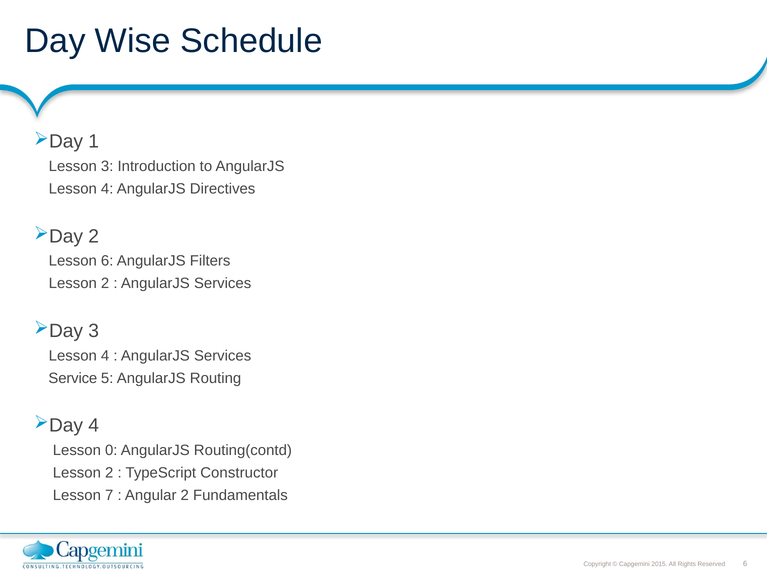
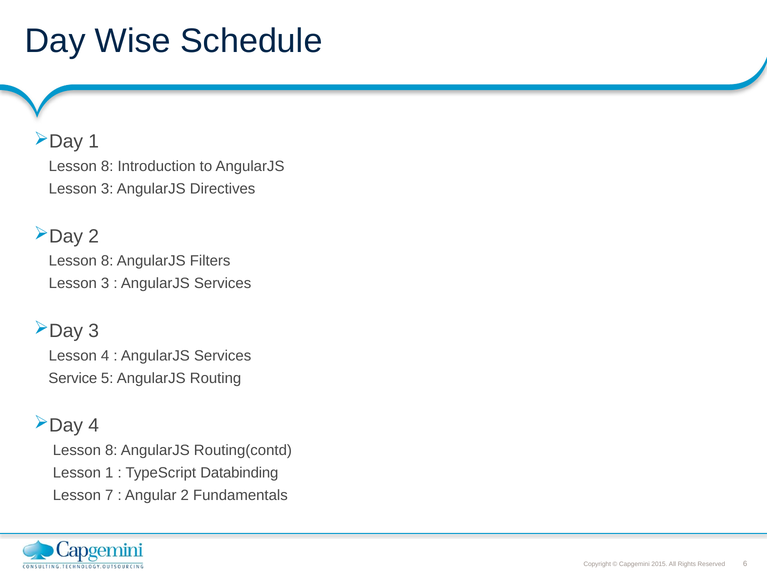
3 at (107, 167): 3 -> 8
4 at (107, 189): 4 -> 3
6 at (107, 261): 6 -> 8
2 at (105, 284): 2 -> 3
0 at (111, 451): 0 -> 8
2 at (109, 473): 2 -> 1
Constructor: Constructor -> Databinding
